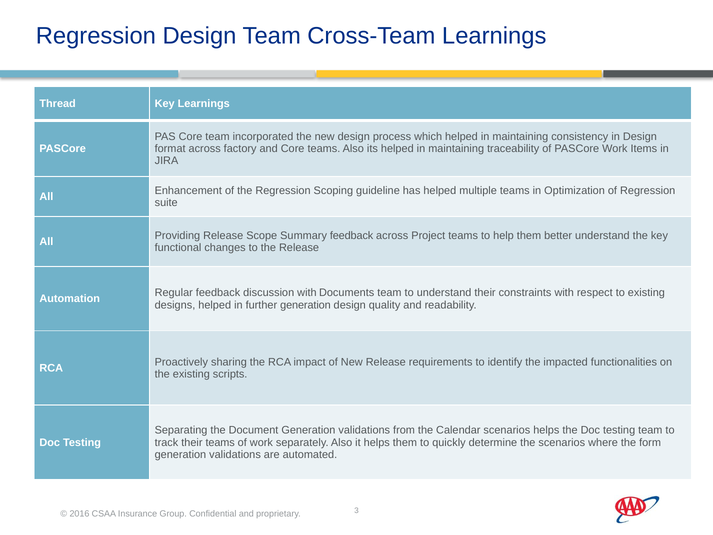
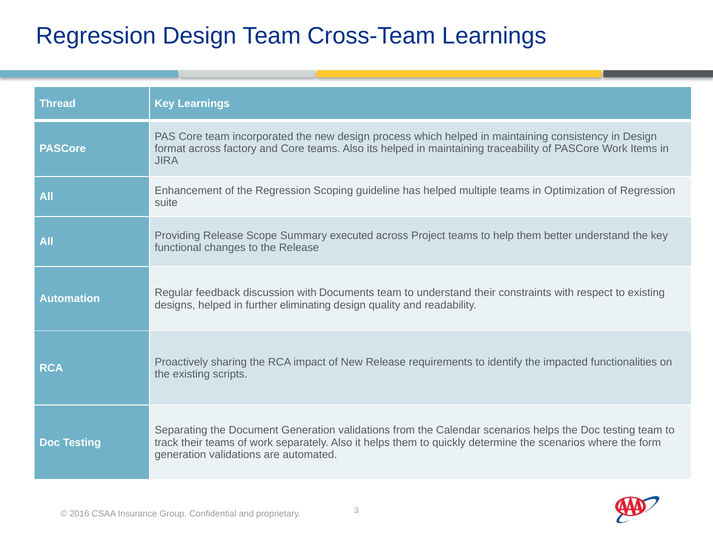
Summary feedback: feedback -> executed
further generation: generation -> eliminating
